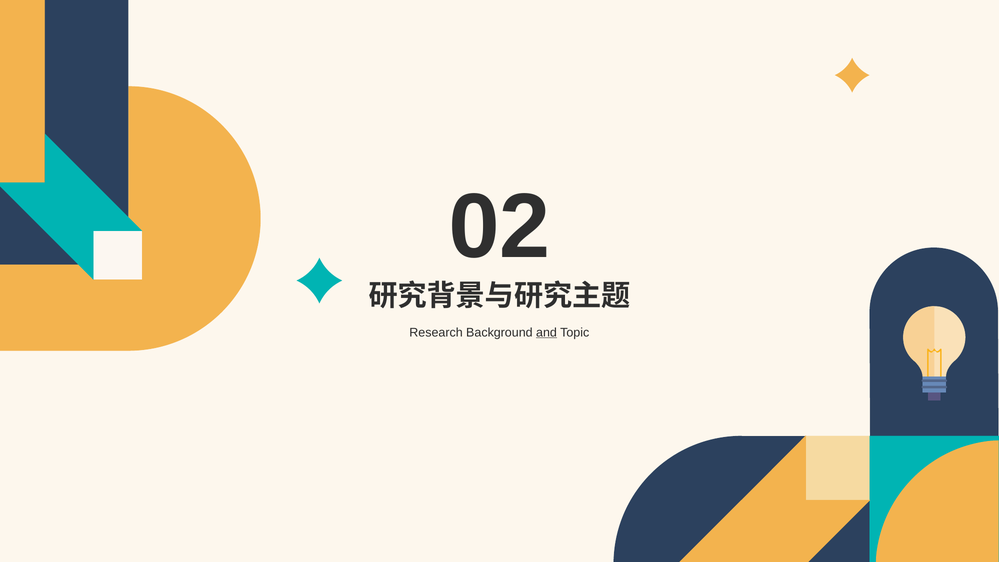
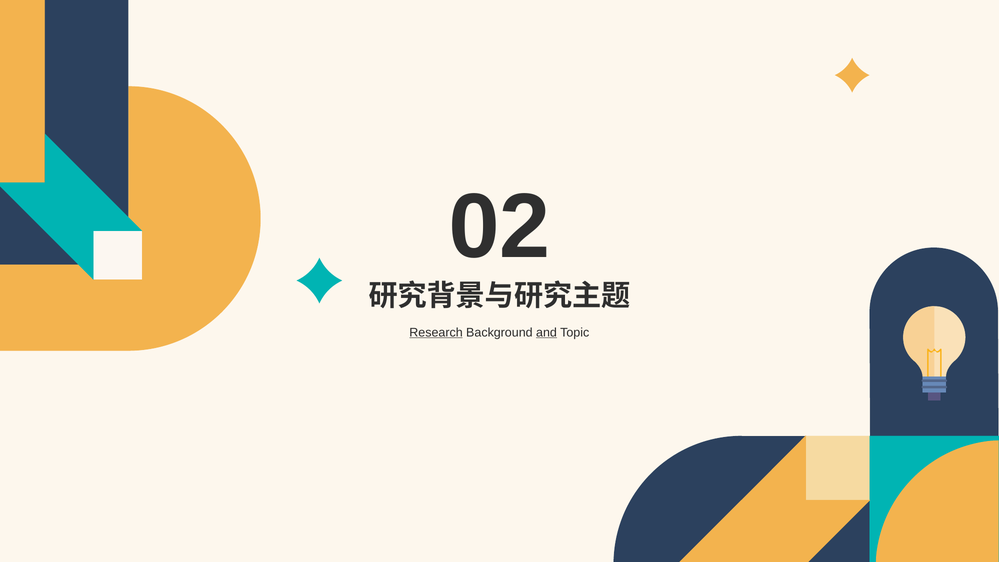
Research underline: none -> present
